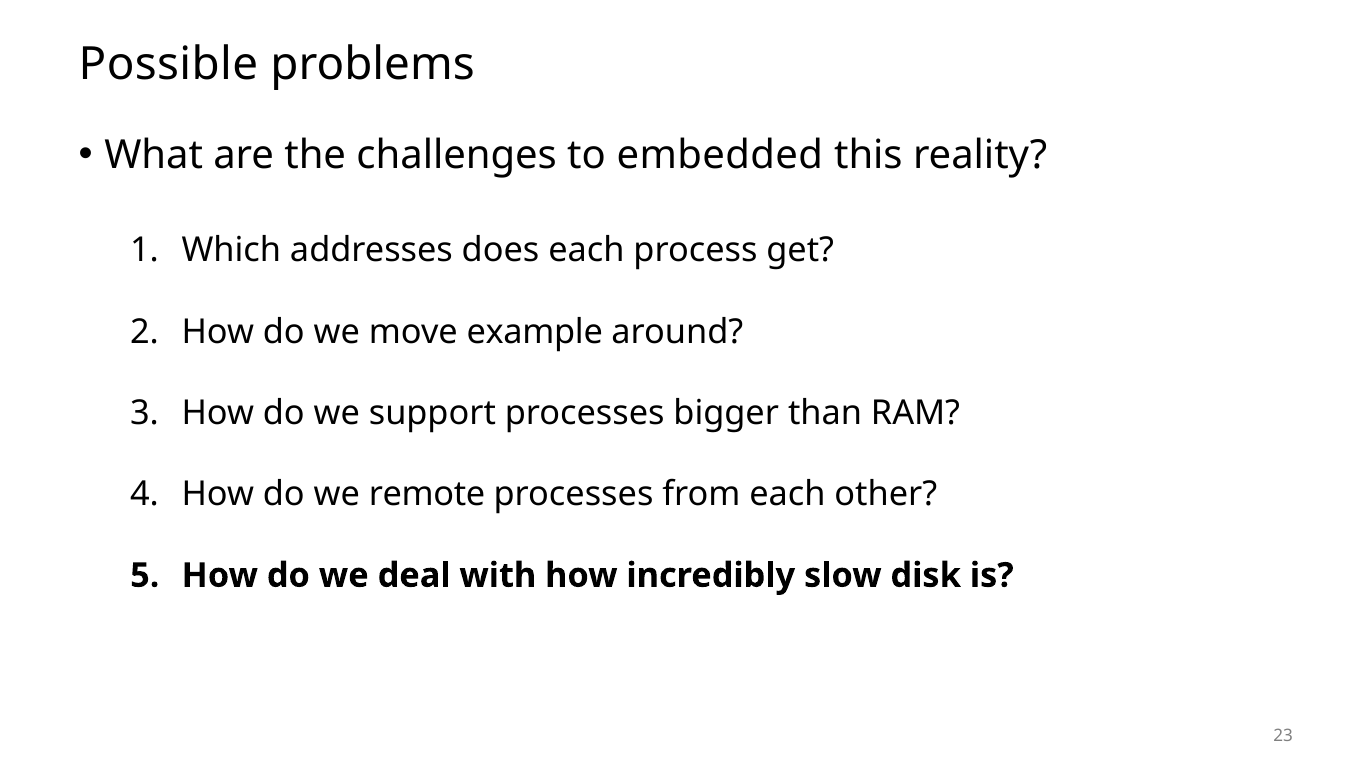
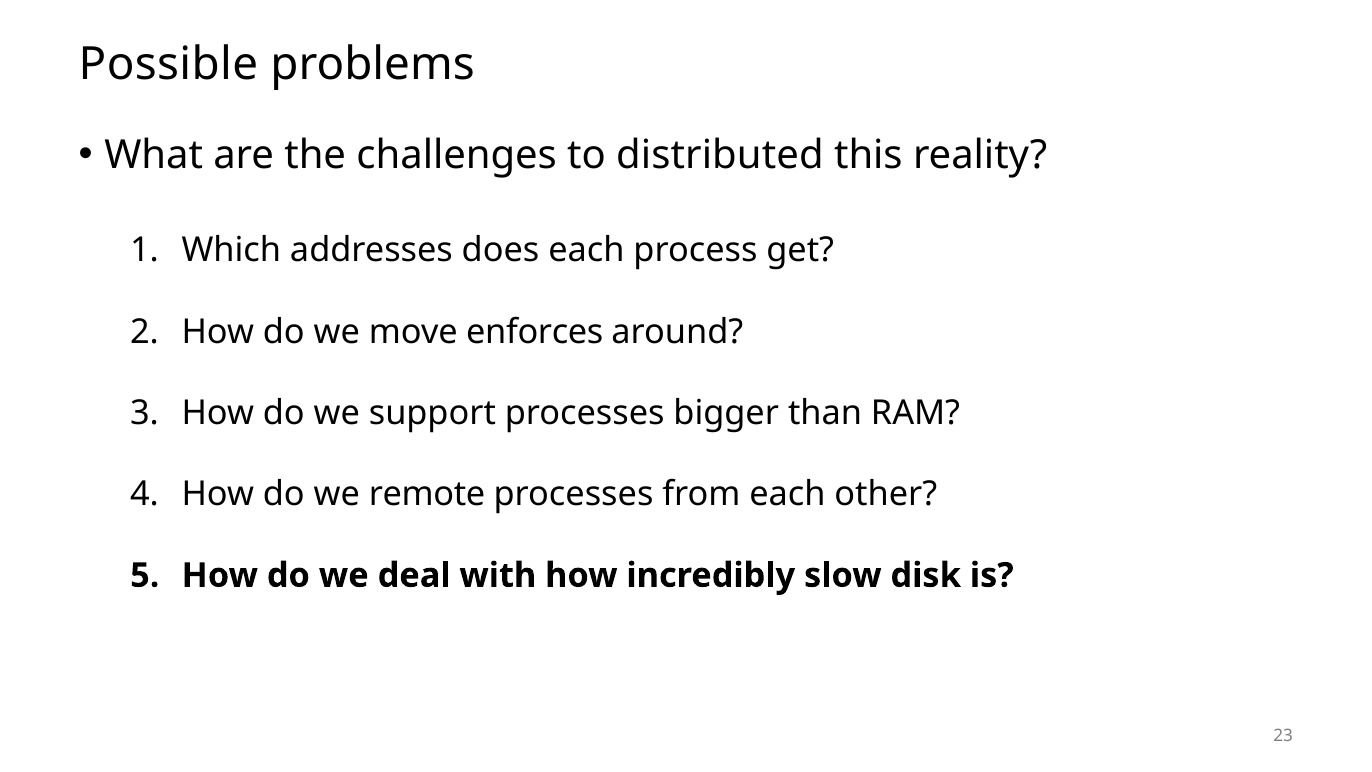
embedded: embedded -> distributed
example: example -> enforces
